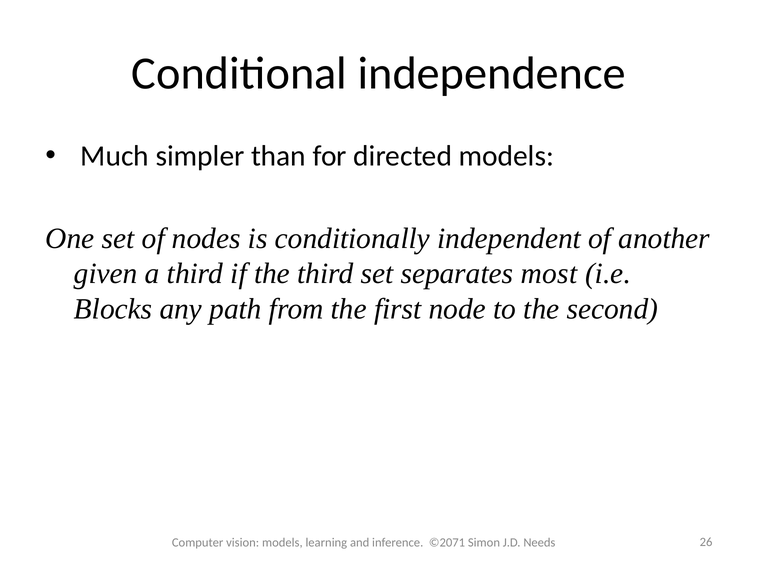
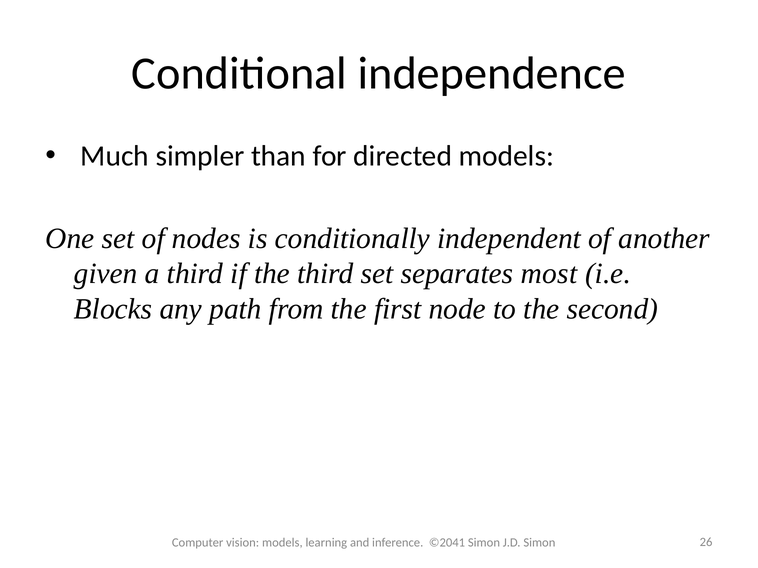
©2071: ©2071 -> ©2041
J.D Needs: Needs -> Simon
